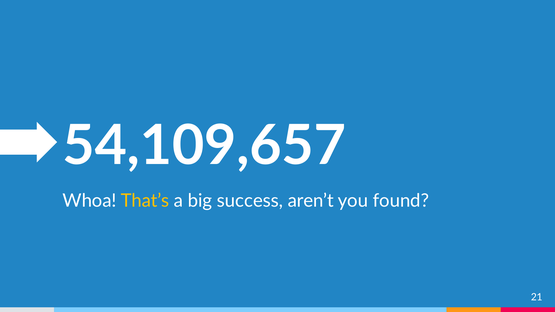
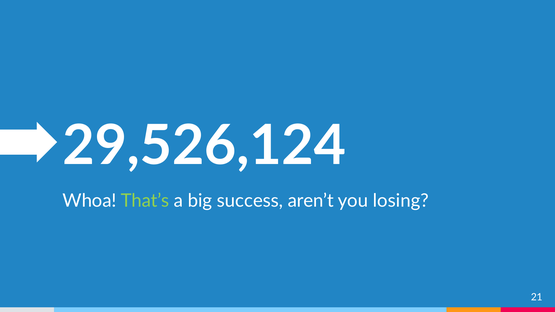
54,109,657: 54,109,657 -> 29,526,124
That’s colour: yellow -> light green
found: found -> losing
